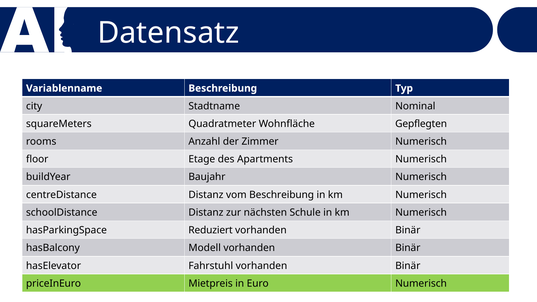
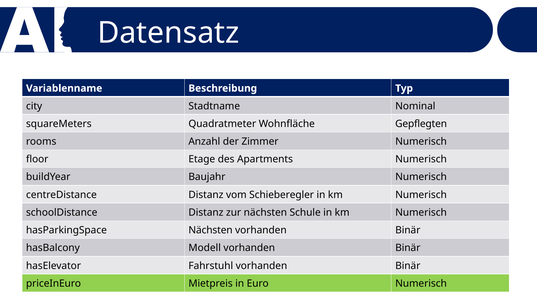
vom Beschreibung: Beschreibung -> Schieberegler
hasParkingSpace Reduziert: Reduziert -> Nächsten
